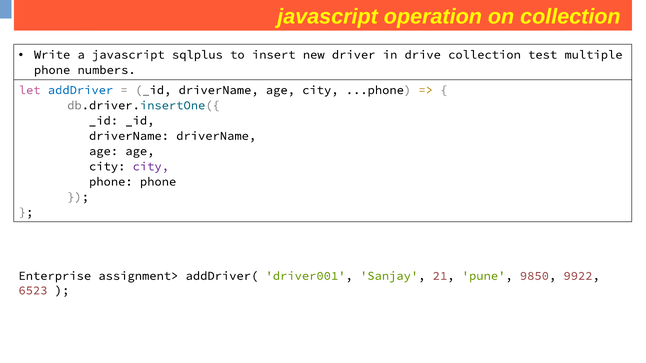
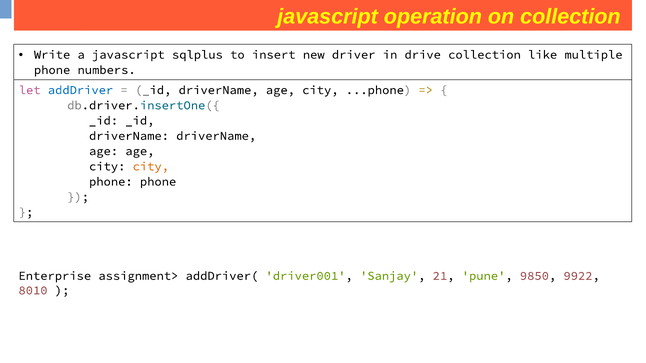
test: test -> like
city at (151, 167) colour: purple -> orange
6523: 6523 -> 8010
